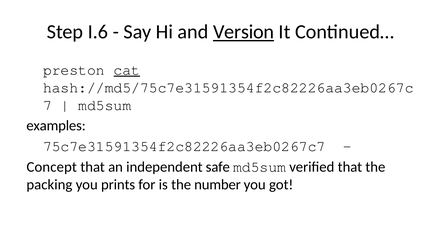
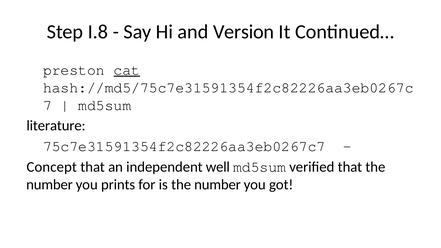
I.6: I.6 -> I.8
Version underline: present -> none
examples: examples -> literature
safe: safe -> well
packing at (49, 185): packing -> number
